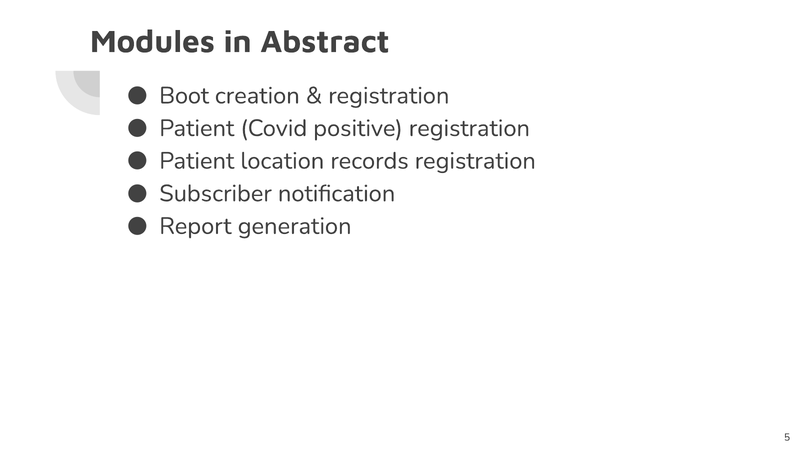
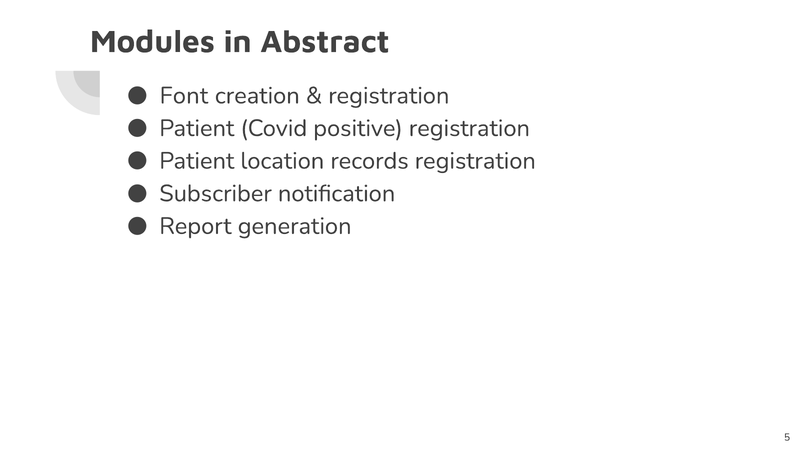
Boot: Boot -> Font
